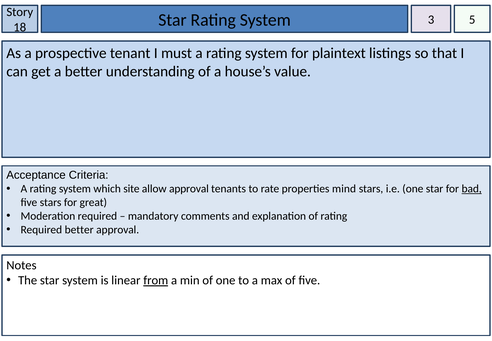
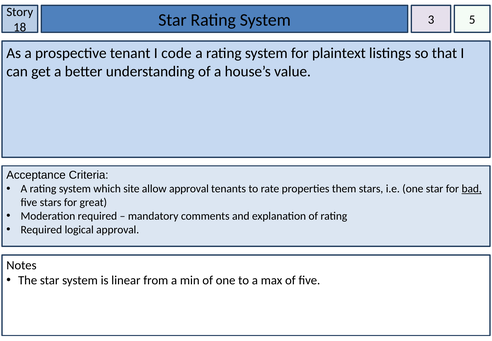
must: must -> code
mind: mind -> them
Required better: better -> logical
from underline: present -> none
